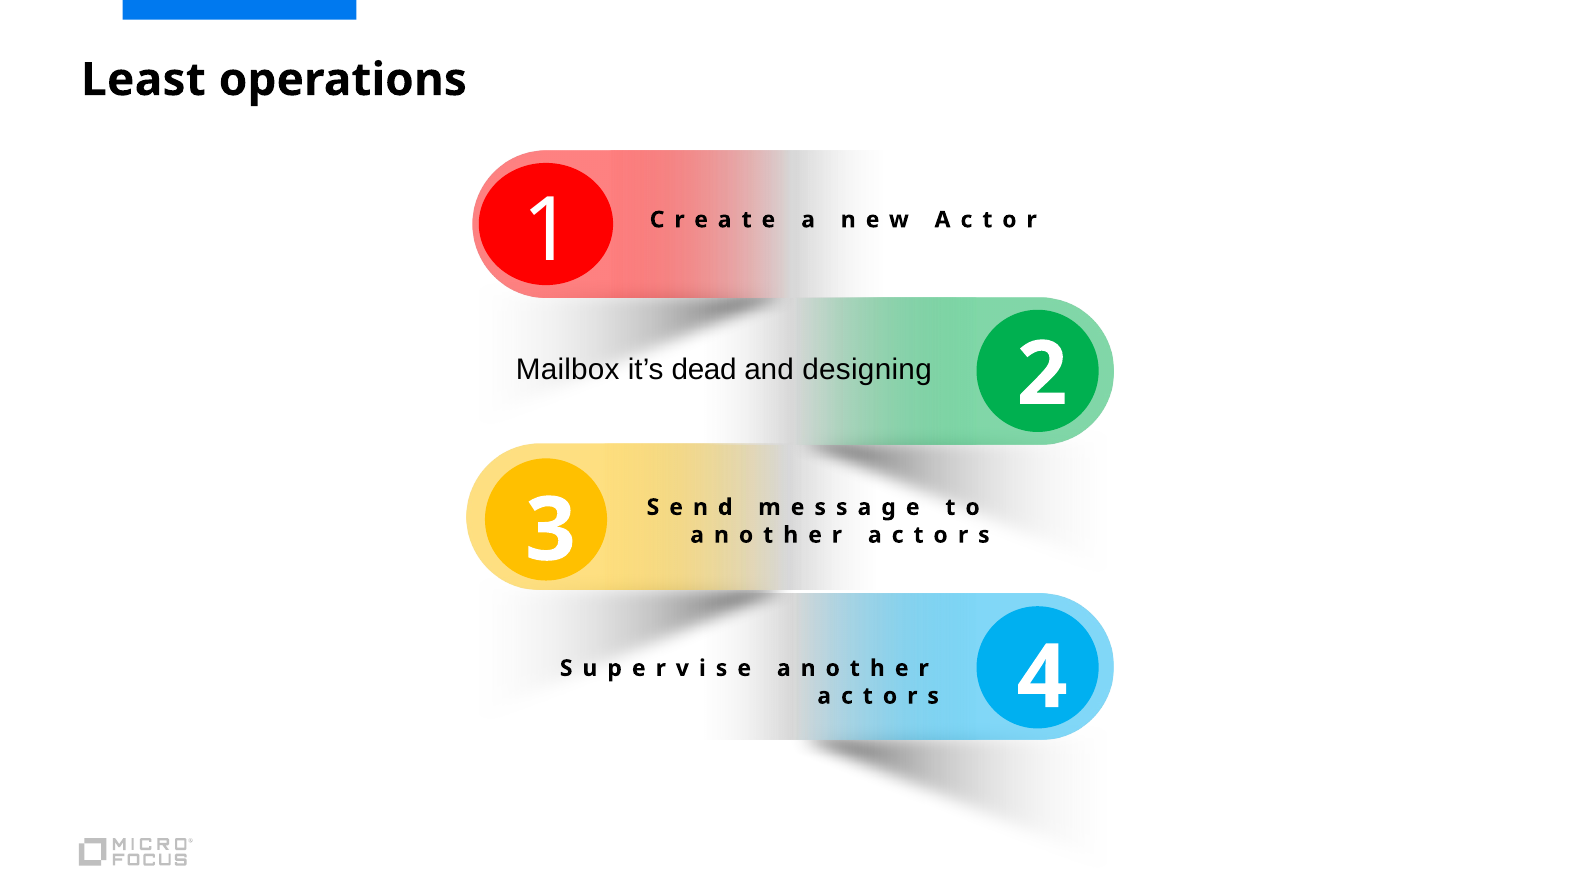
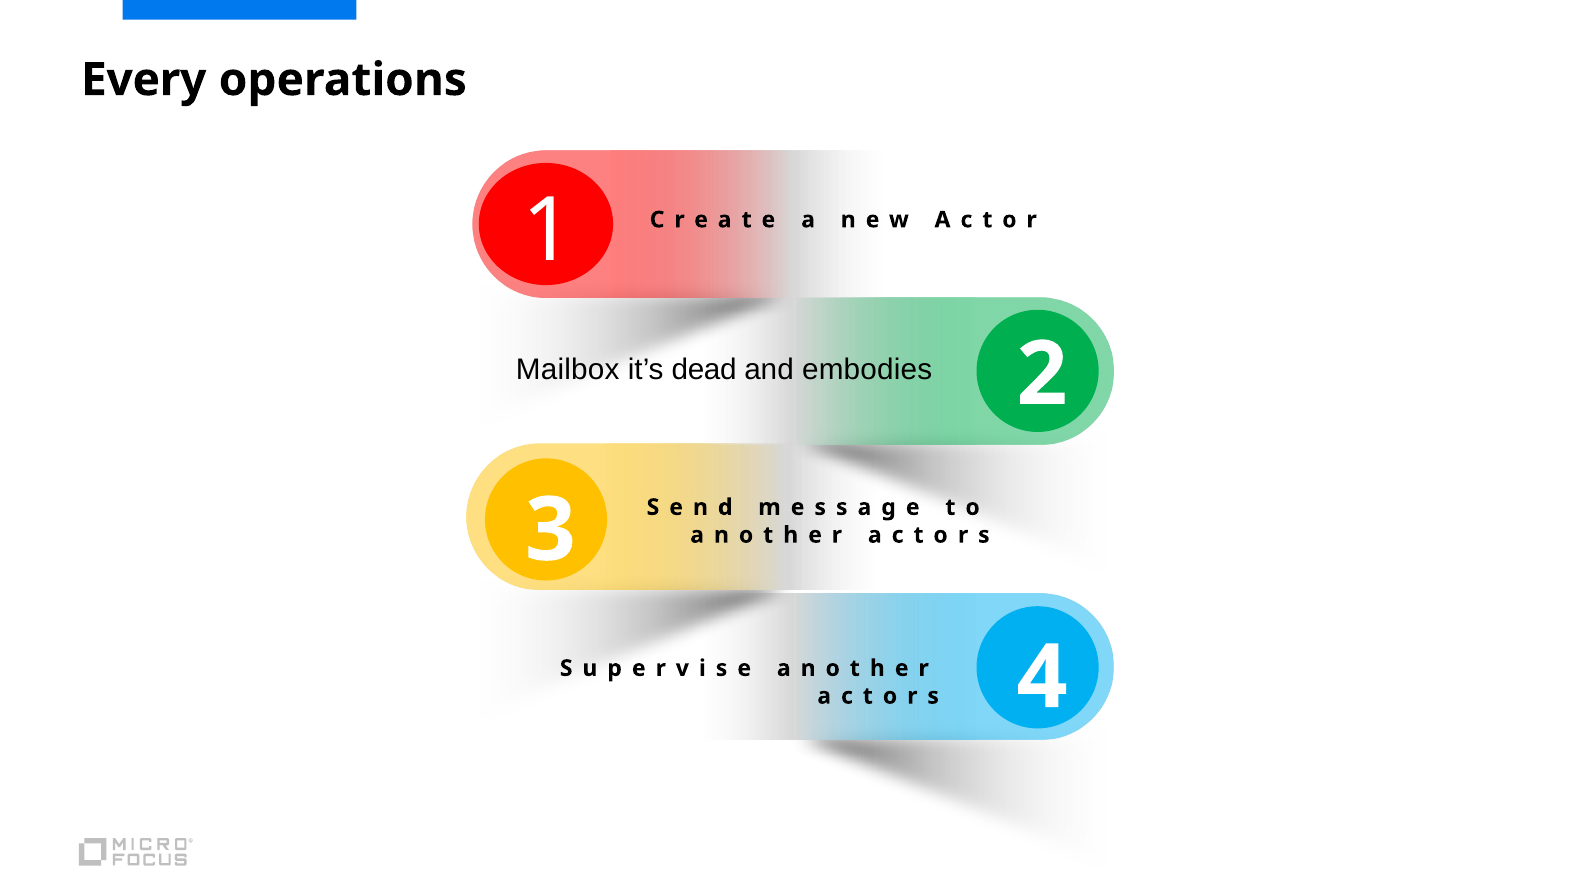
Least: Least -> Every
designing: designing -> embodies
